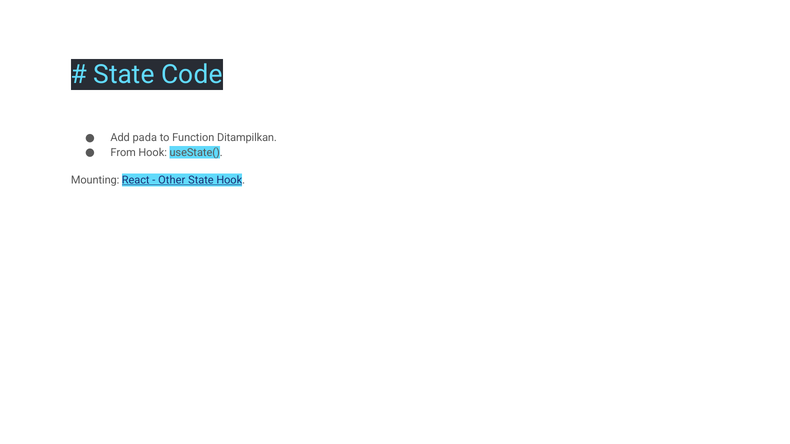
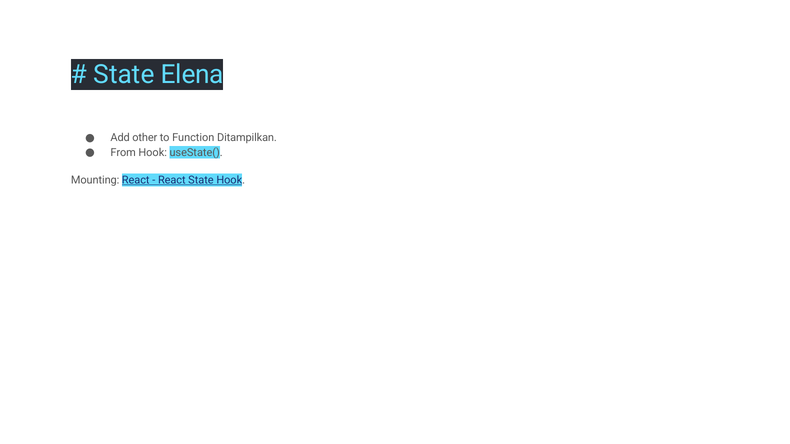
Code: Code -> Elena
pada: pada -> other
Other at (172, 180): Other -> React
